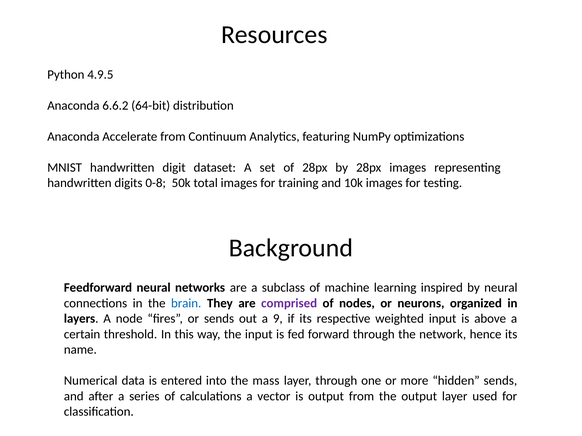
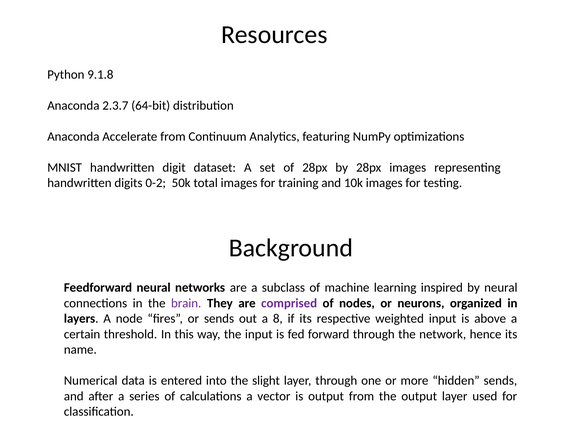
4.9.5: 4.9.5 -> 9.1.8
6.6.2: 6.6.2 -> 2.3.7
0-8: 0-8 -> 0-2
brain colour: blue -> purple
9: 9 -> 8
mass: mass -> slight
